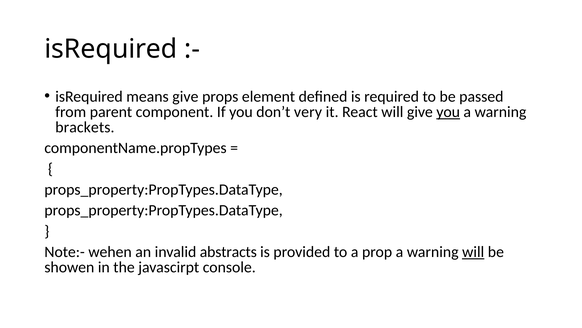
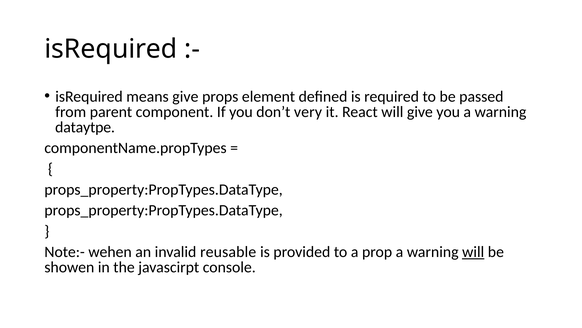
you at (448, 112) underline: present -> none
brackets: brackets -> dataytpe
abstracts: abstracts -> reusable
